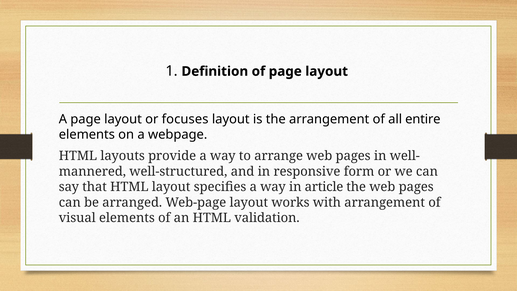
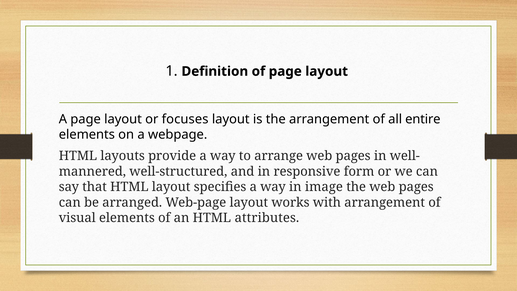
article: article -> image
validation: validation -> attributes
